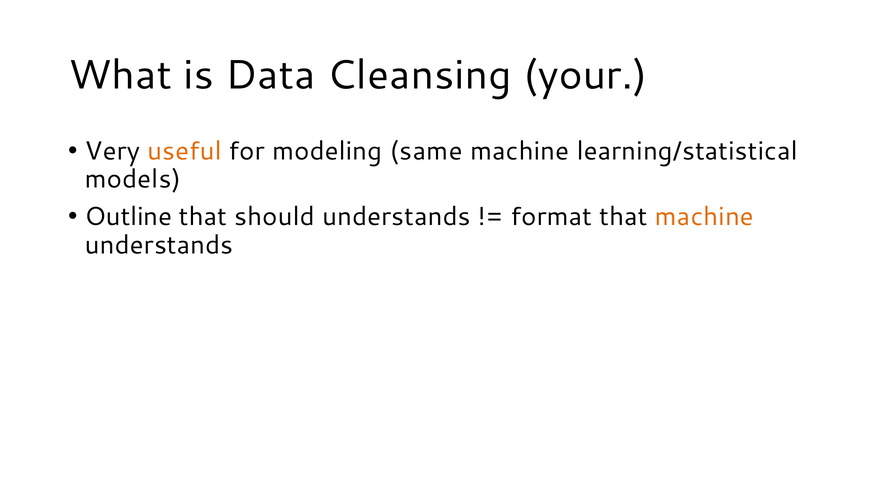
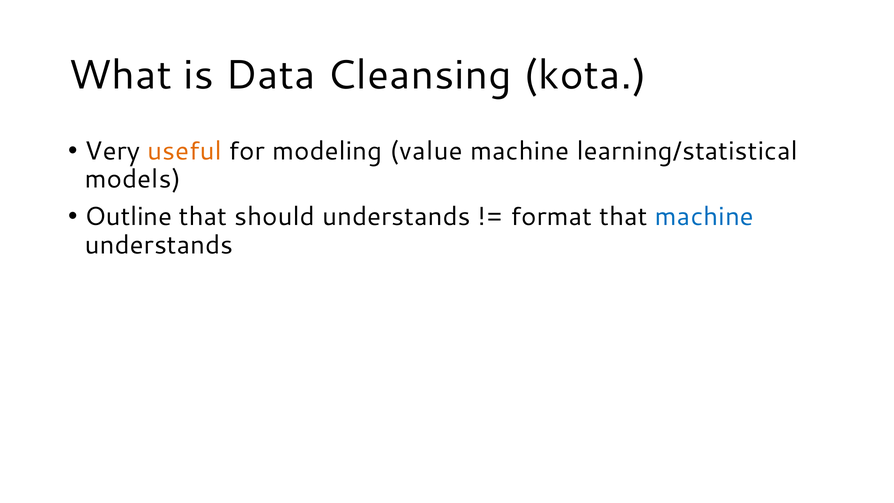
your: your -> kota
same: same -> value
machine at (704, 217) colour: orange -> blue
